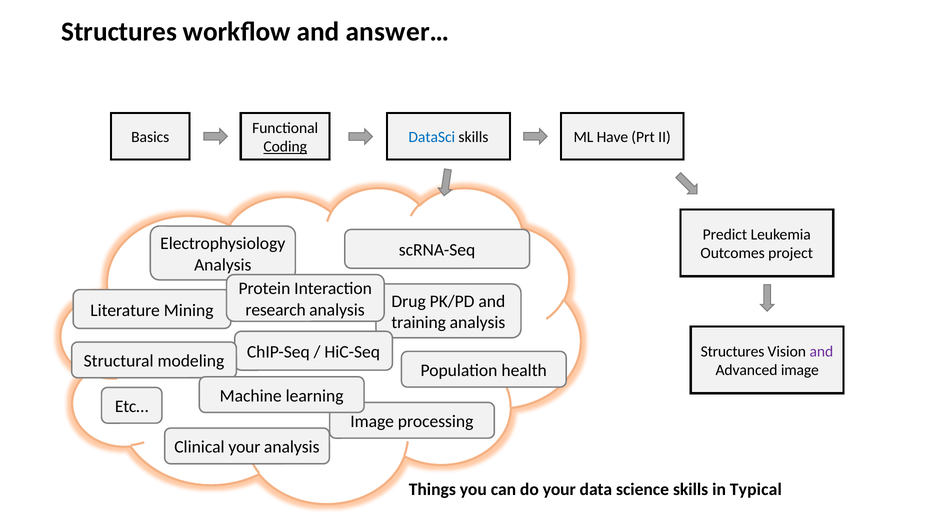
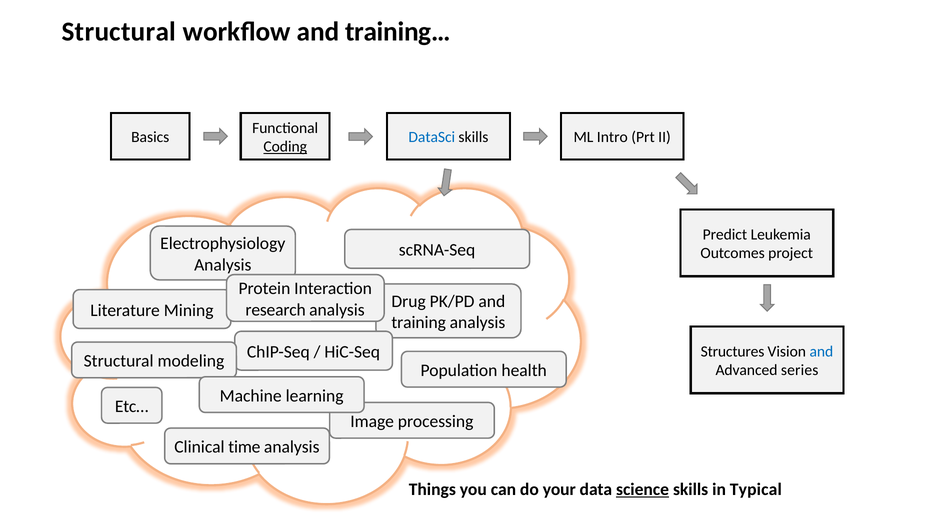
Structures at (119, 32): Structures -> Structural
answer…: answer… -> training…
Have: Have -> Intro
and at (821, 351) colour: purple -> blue
Advanced image: image -> series
Clinical your: your -> time
science underline: none -> present
